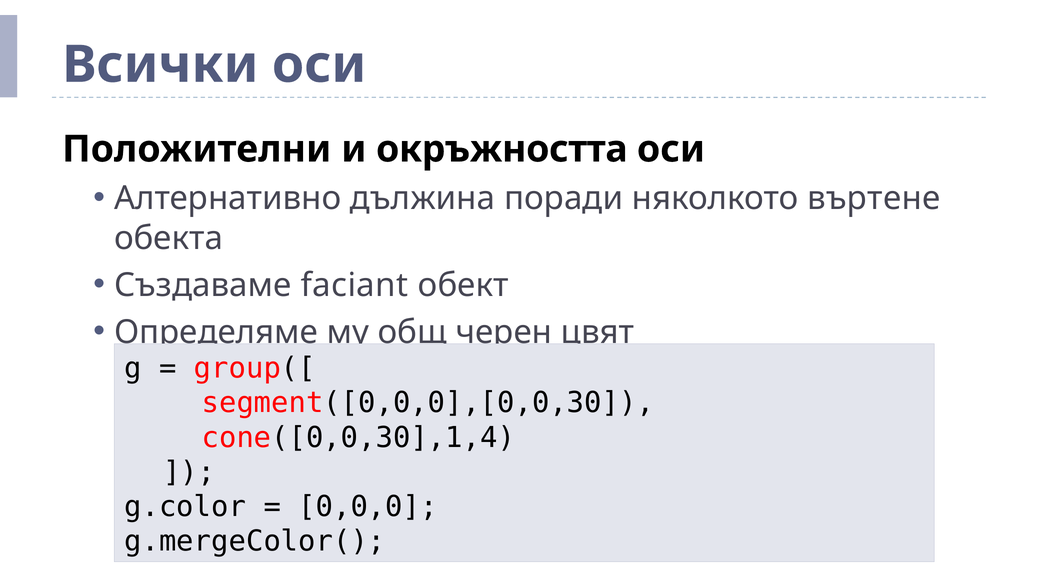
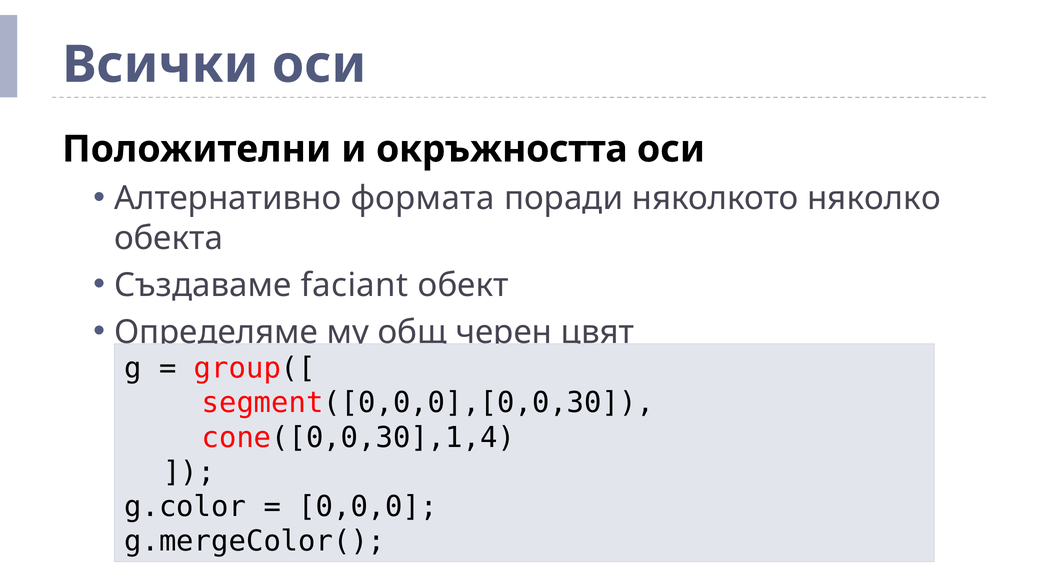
дължина: дължина -> формата
въртене: въртене -> няколко
